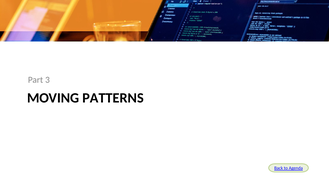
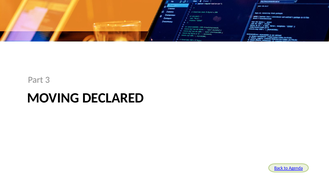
PATTERNS: PATTERNS -> DECLARED
